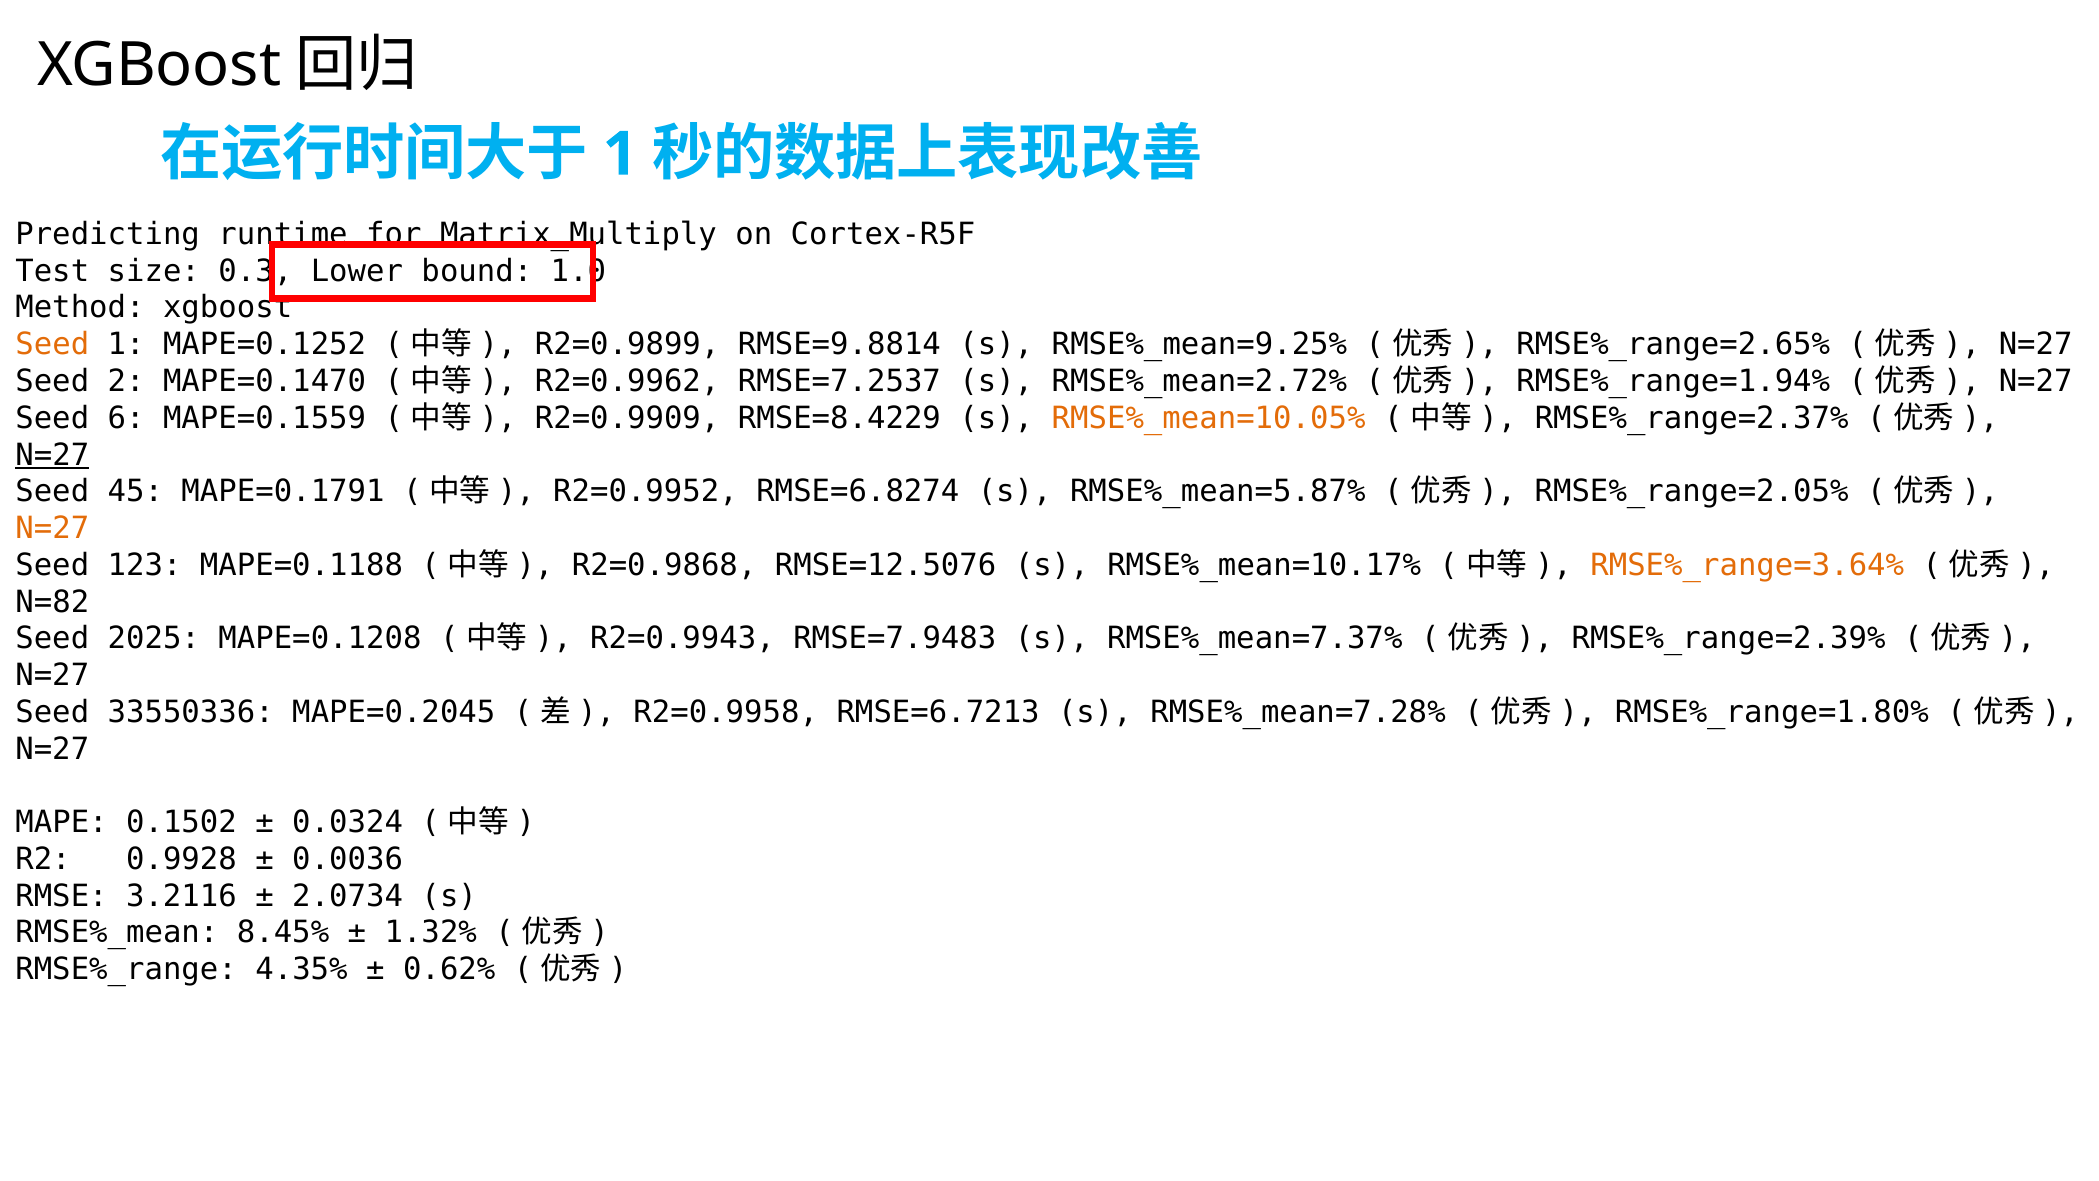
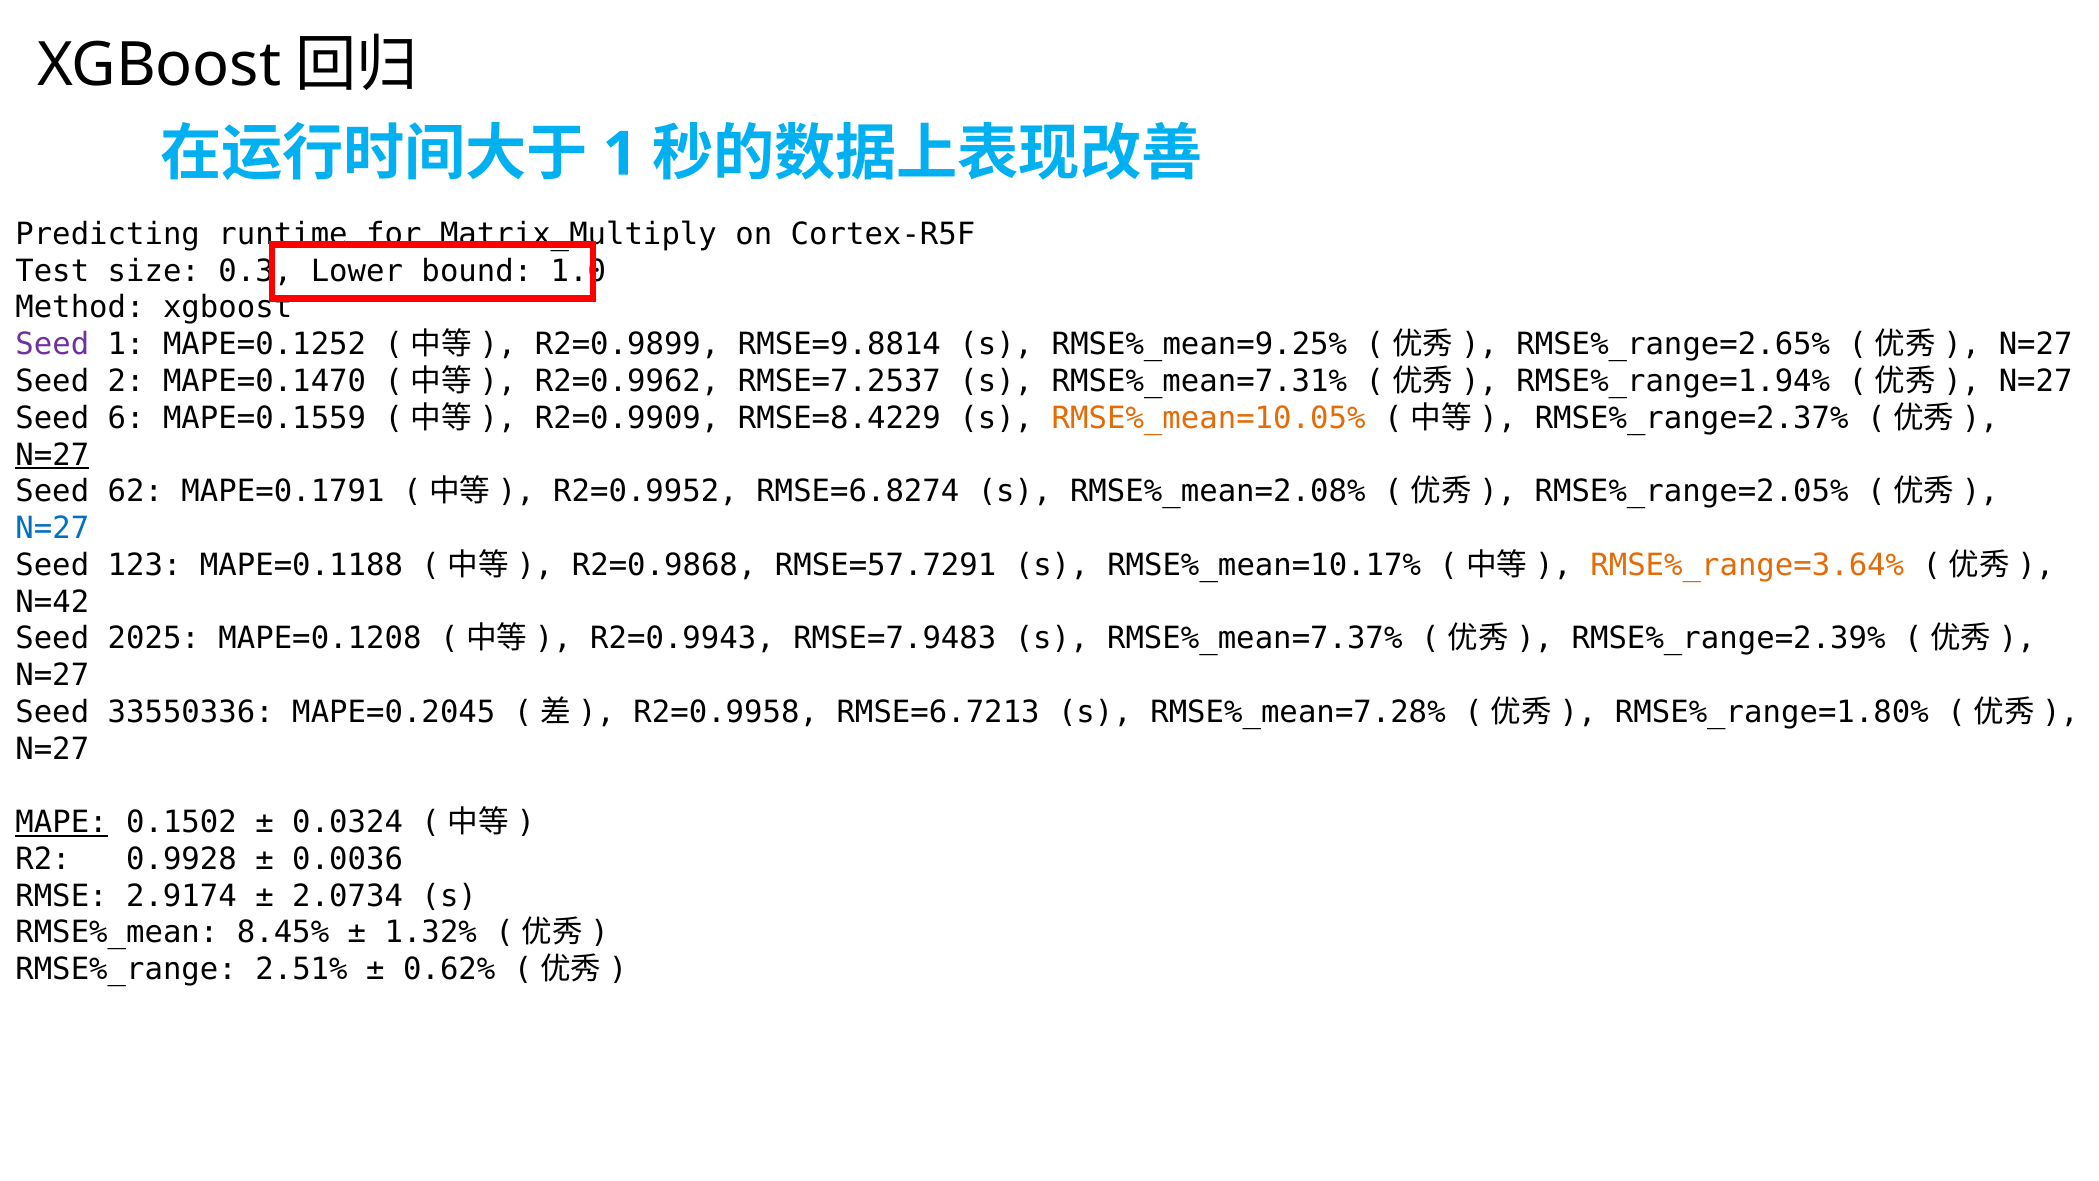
Seed at (52, 345) colour: orange -> purple
RMSE%_mean=2.72%: RMSE%_mean=2.72% -> RMSE%_mean=7.31%
45: 45 -> 62
RMSE%_mean=5.87%: RMSE%_mean=5.87% -> RMSE%_mean=2.08%
N=27 at (52, 528) colour: orange -> blue
RMSE=12.5076: RMSE=12.5076 -> RMSE=57.7291
N=82: N=82 -> N=42
MAPE underline: none -> present
3.2116: 3.2116 -> 2.9174
4.35%: 4.35% -> 2.51%
